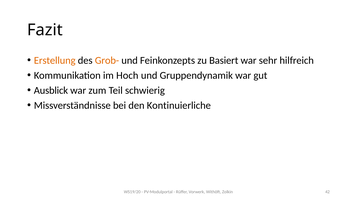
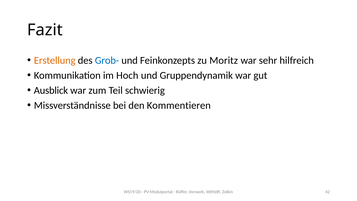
Grob- colour: orange -> blue
Basiert: Basiert -> Moritz
Kontinuierliche: Kontinuierliche -> Kommentieren
